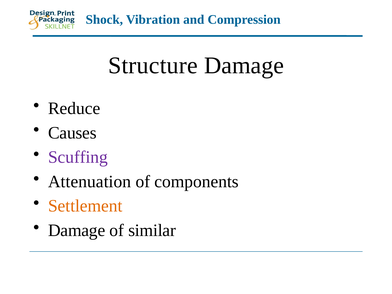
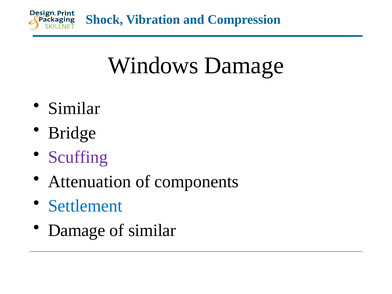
Structure: Structure -> Windows
Reduce at (74, 108): Reduce -> Similar
Causes: Causes -> Bridge
Settlement colour: orange -> blue
